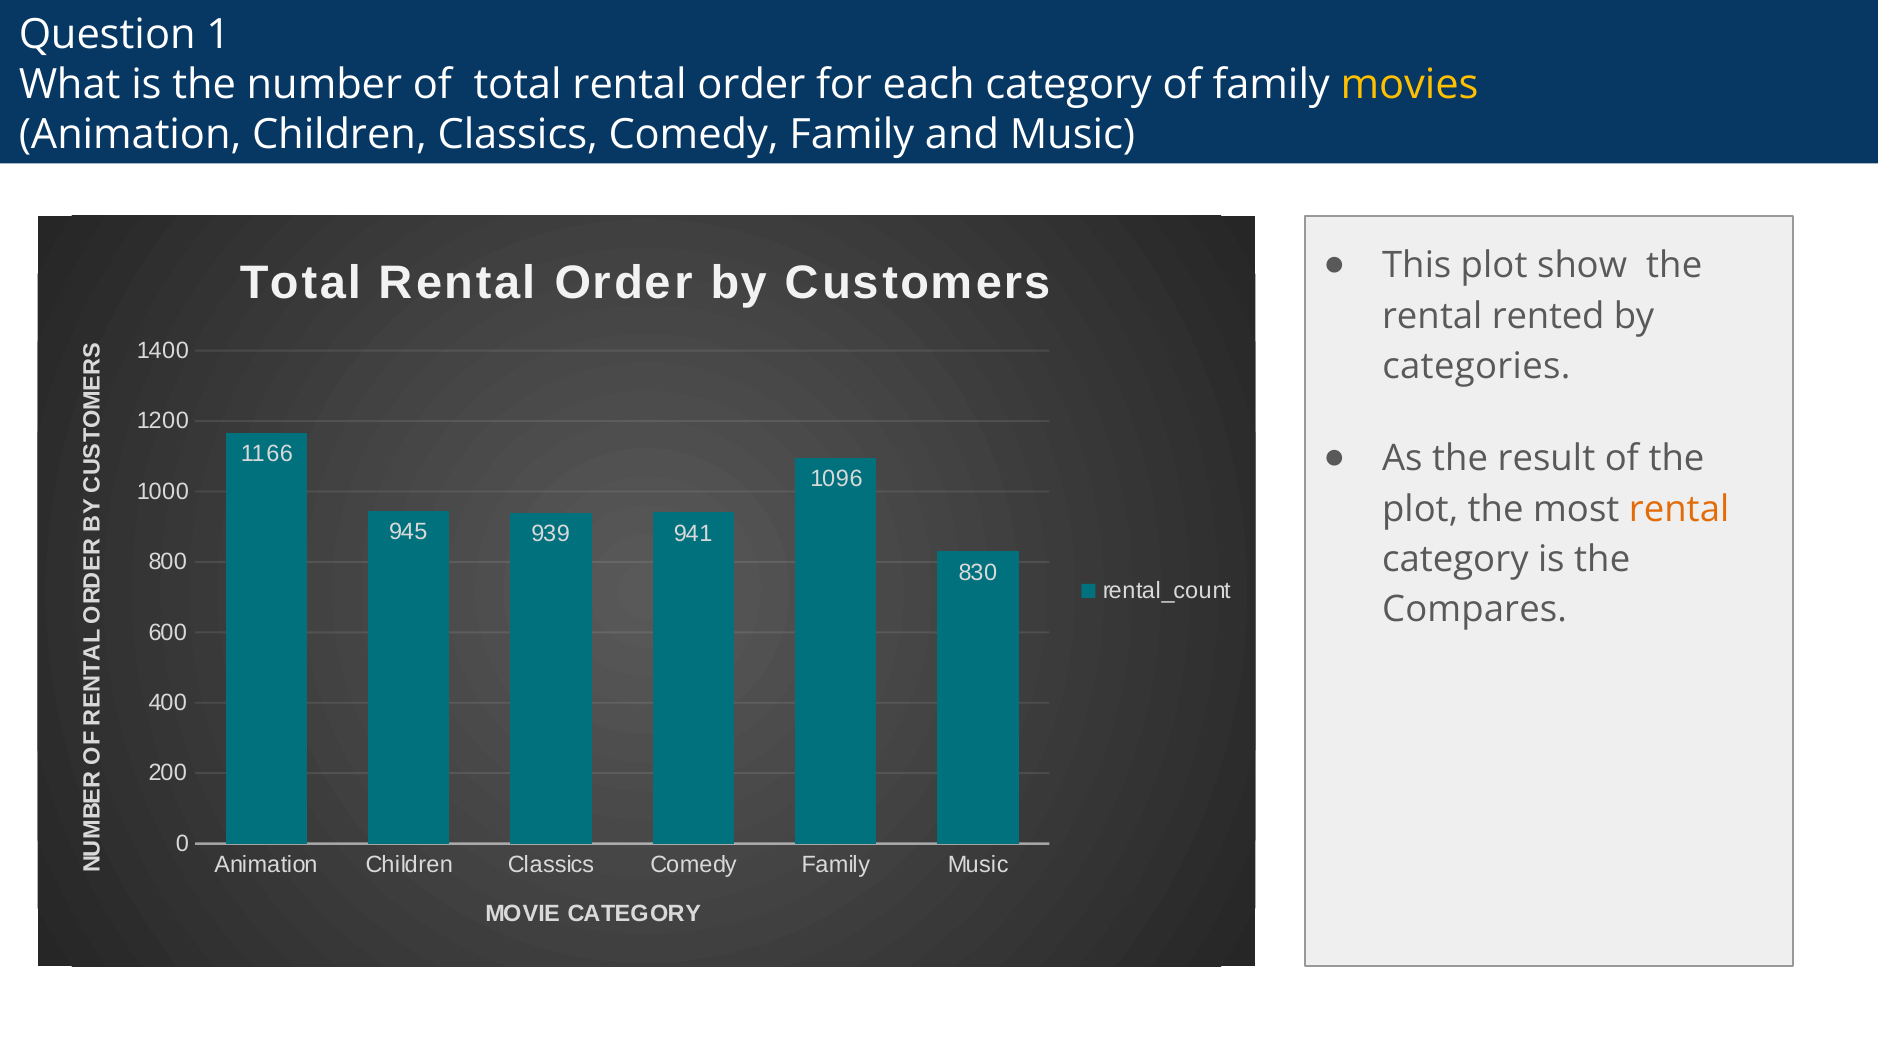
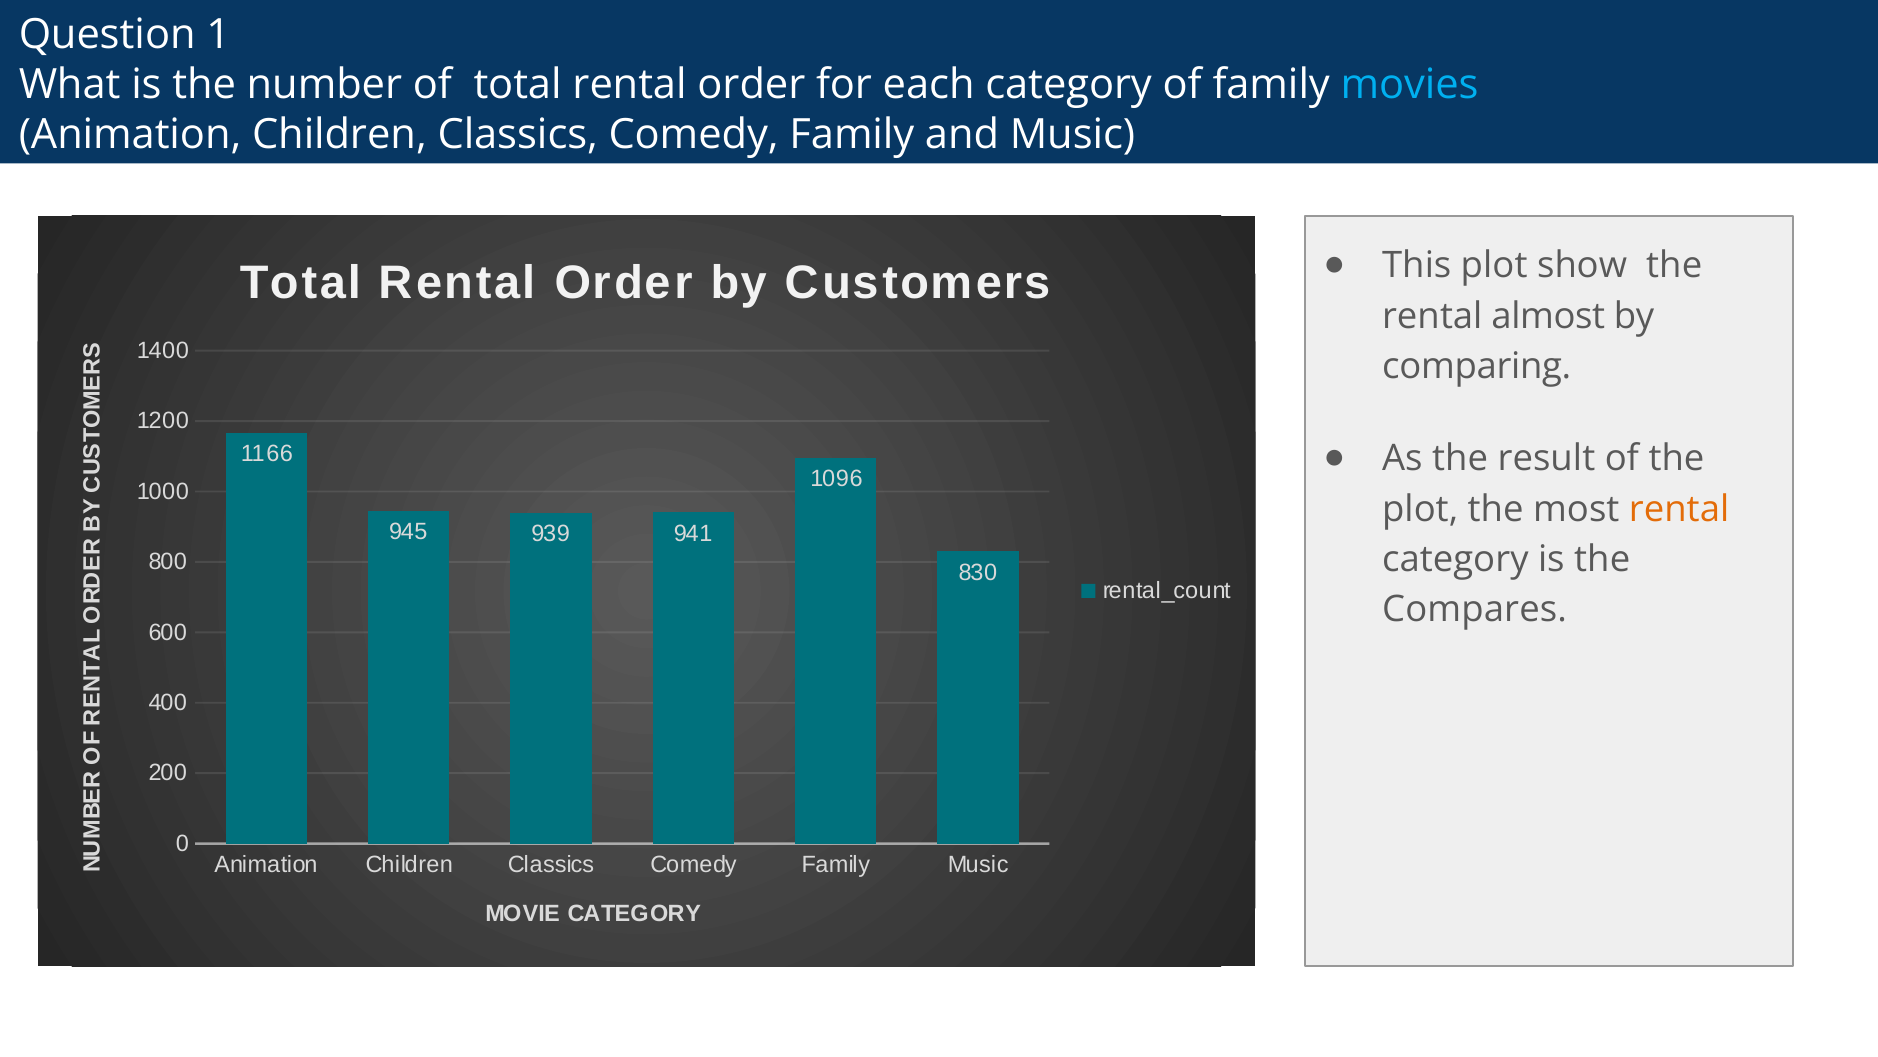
movies colour: yellow -> light blue
rented: rented -> almost
categories: categories -> comparing
